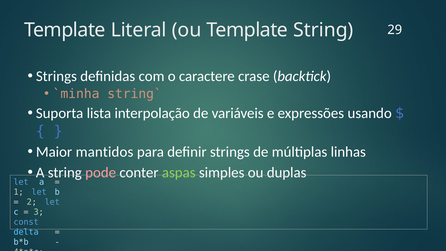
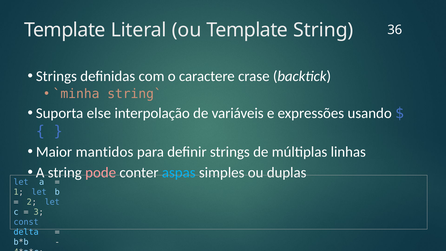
29: 29 -> 36
lista: lista -> else
aspas colour: light green -> light blue
